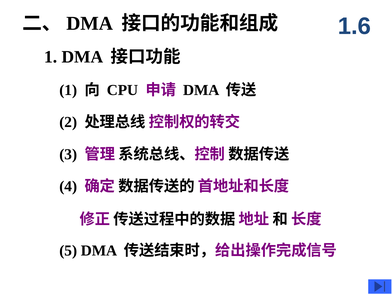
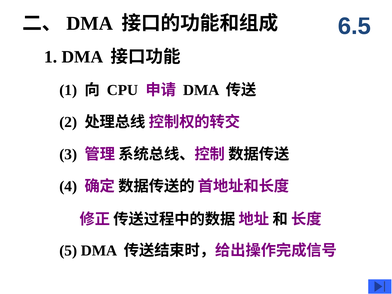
1.6: 1.6 -> 6.5
